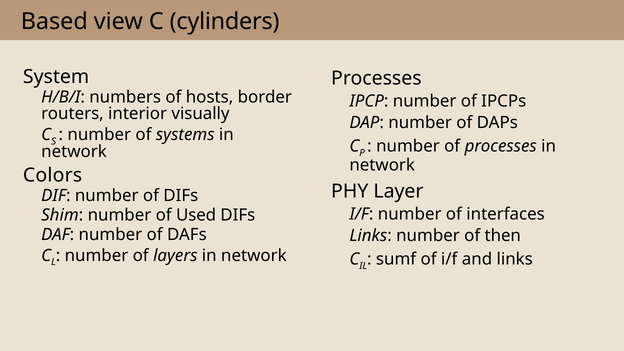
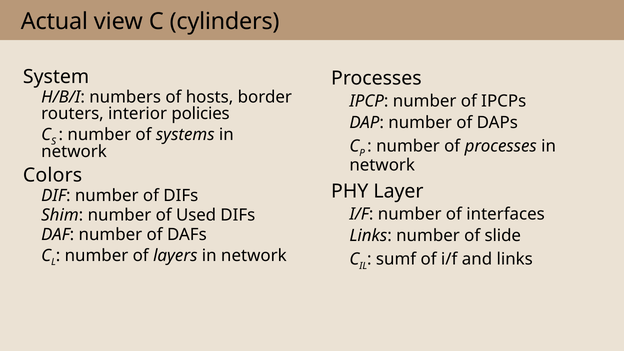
Based: Based -> Actual
visually: visually -> policies
then: then -> slide
